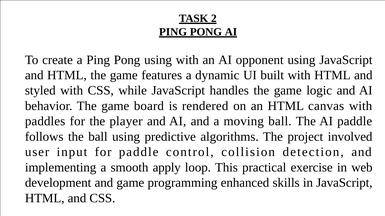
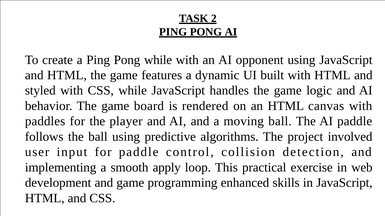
Pong using: using -> while
